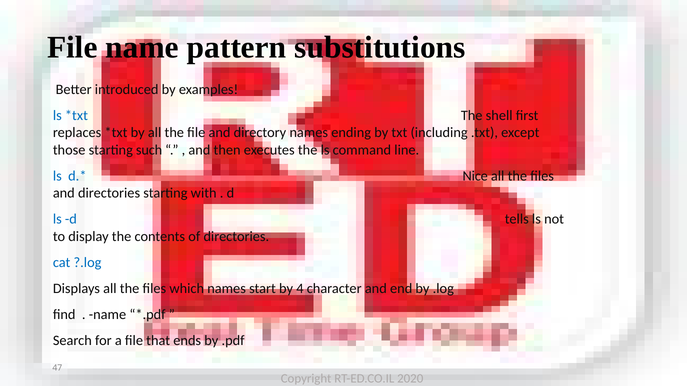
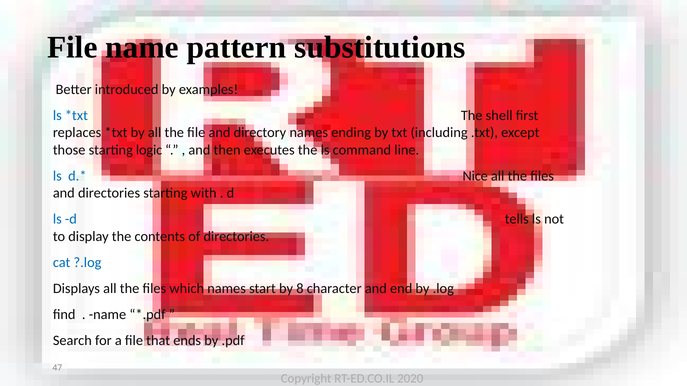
such: such -> logic
4: 4 -> 8
